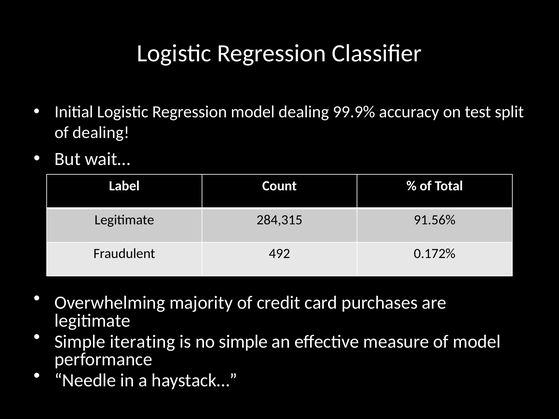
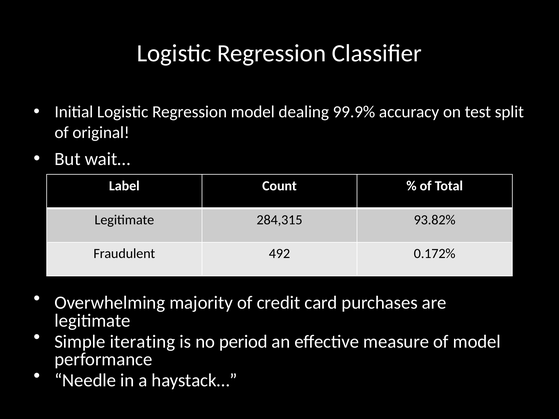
of dealing: dealing -> original
91.56%: 91.56% -> 93.82%
no simple: simple -> period
